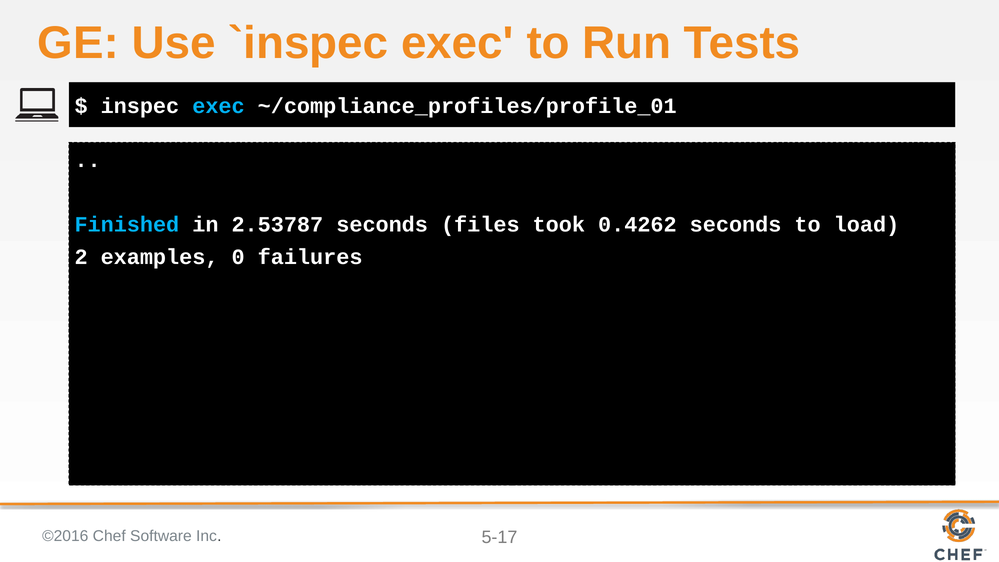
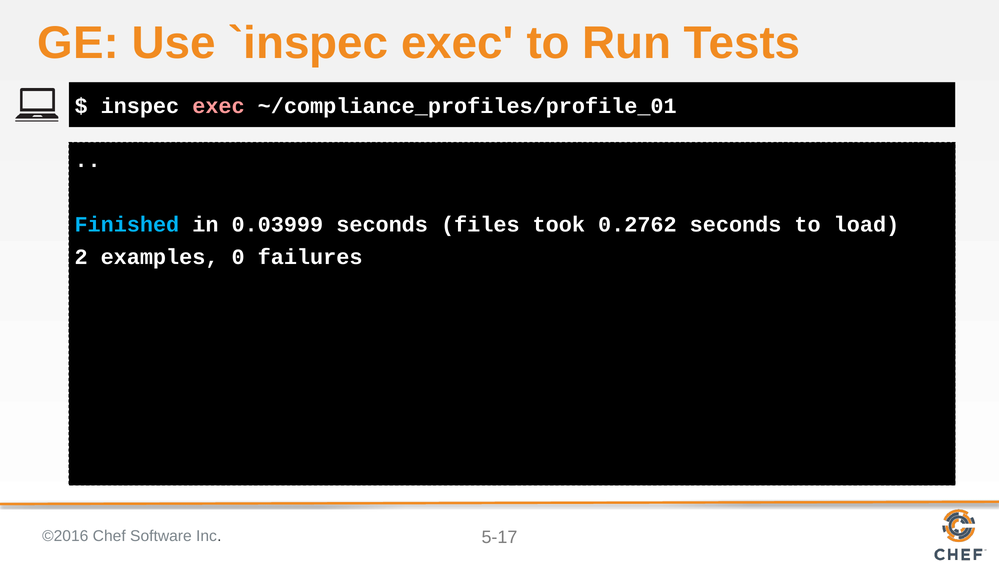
exec at (218, 106) colour: light blue -> pink
2.53787: 2.53787 -> 0.03999
0.4262: 0.4262 -> 0.2762
